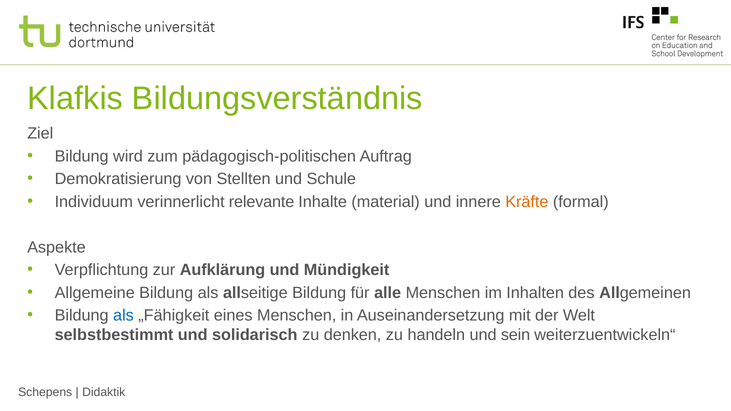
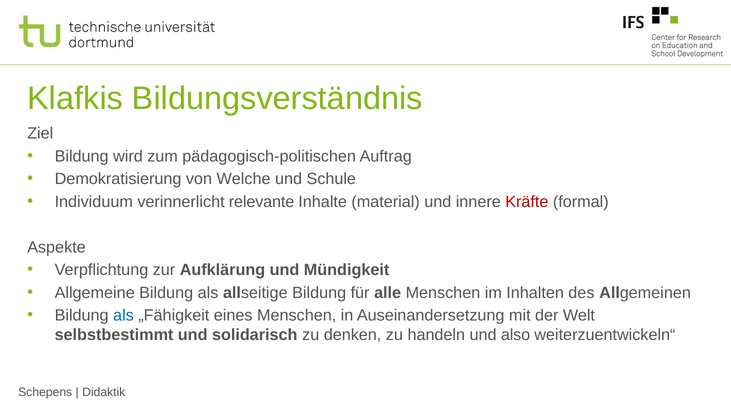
Stellten: Stellten -> Welche
Kräfte colour: orange -> red
sein: sein -> also
